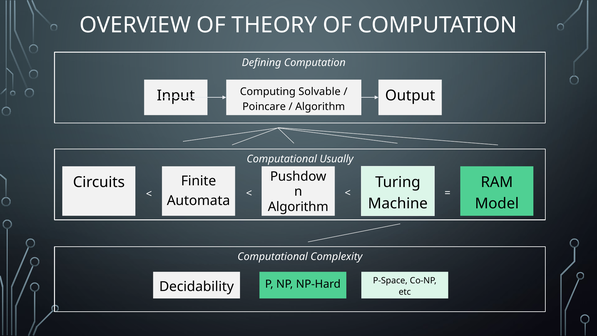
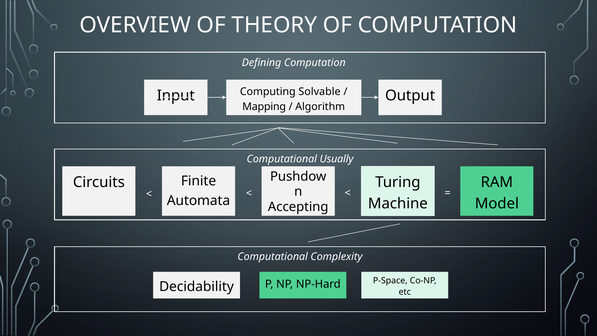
Poincare: Poincare -> Mapping
Algorithm at (298, 207): Algorithm -> Accepting
